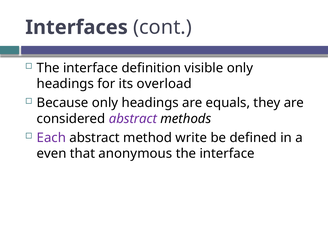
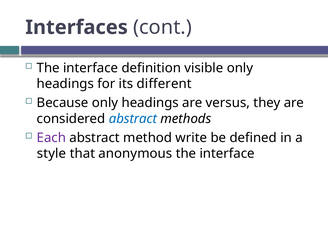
overload: overload -> different
equals: equals -> versus
abstract at (133, 119) colour: purple -> blue
even: even -> style
